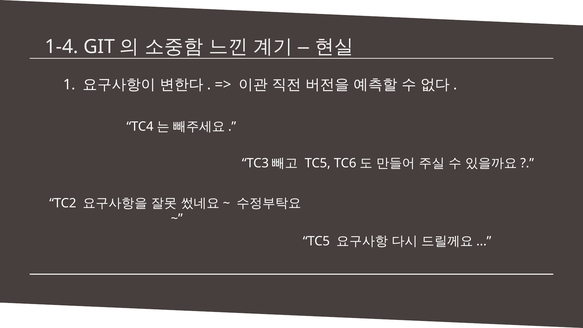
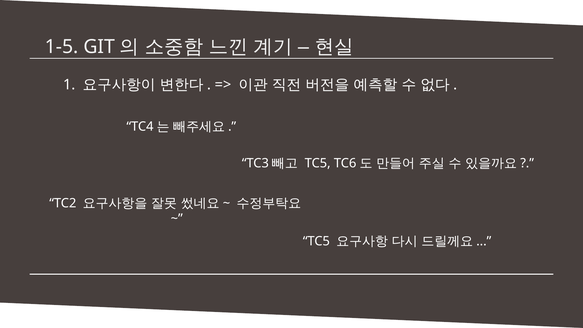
1-4: 1-4 -> 1-5
